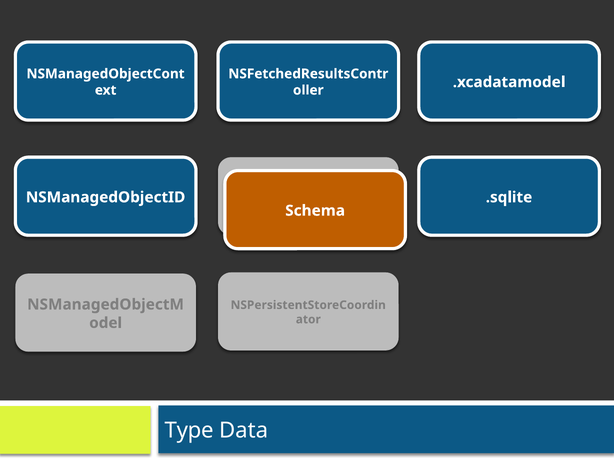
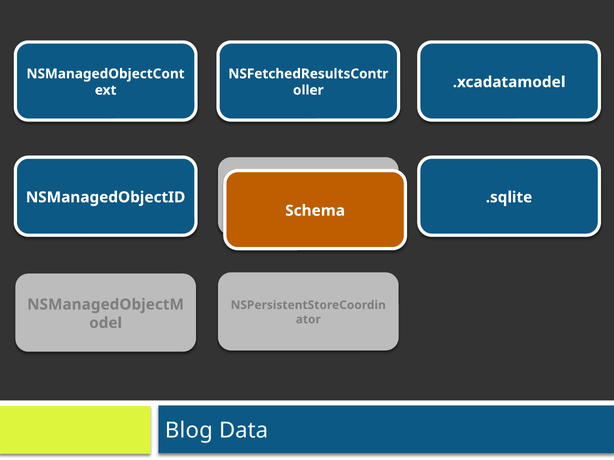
Type: Type -> Blog
